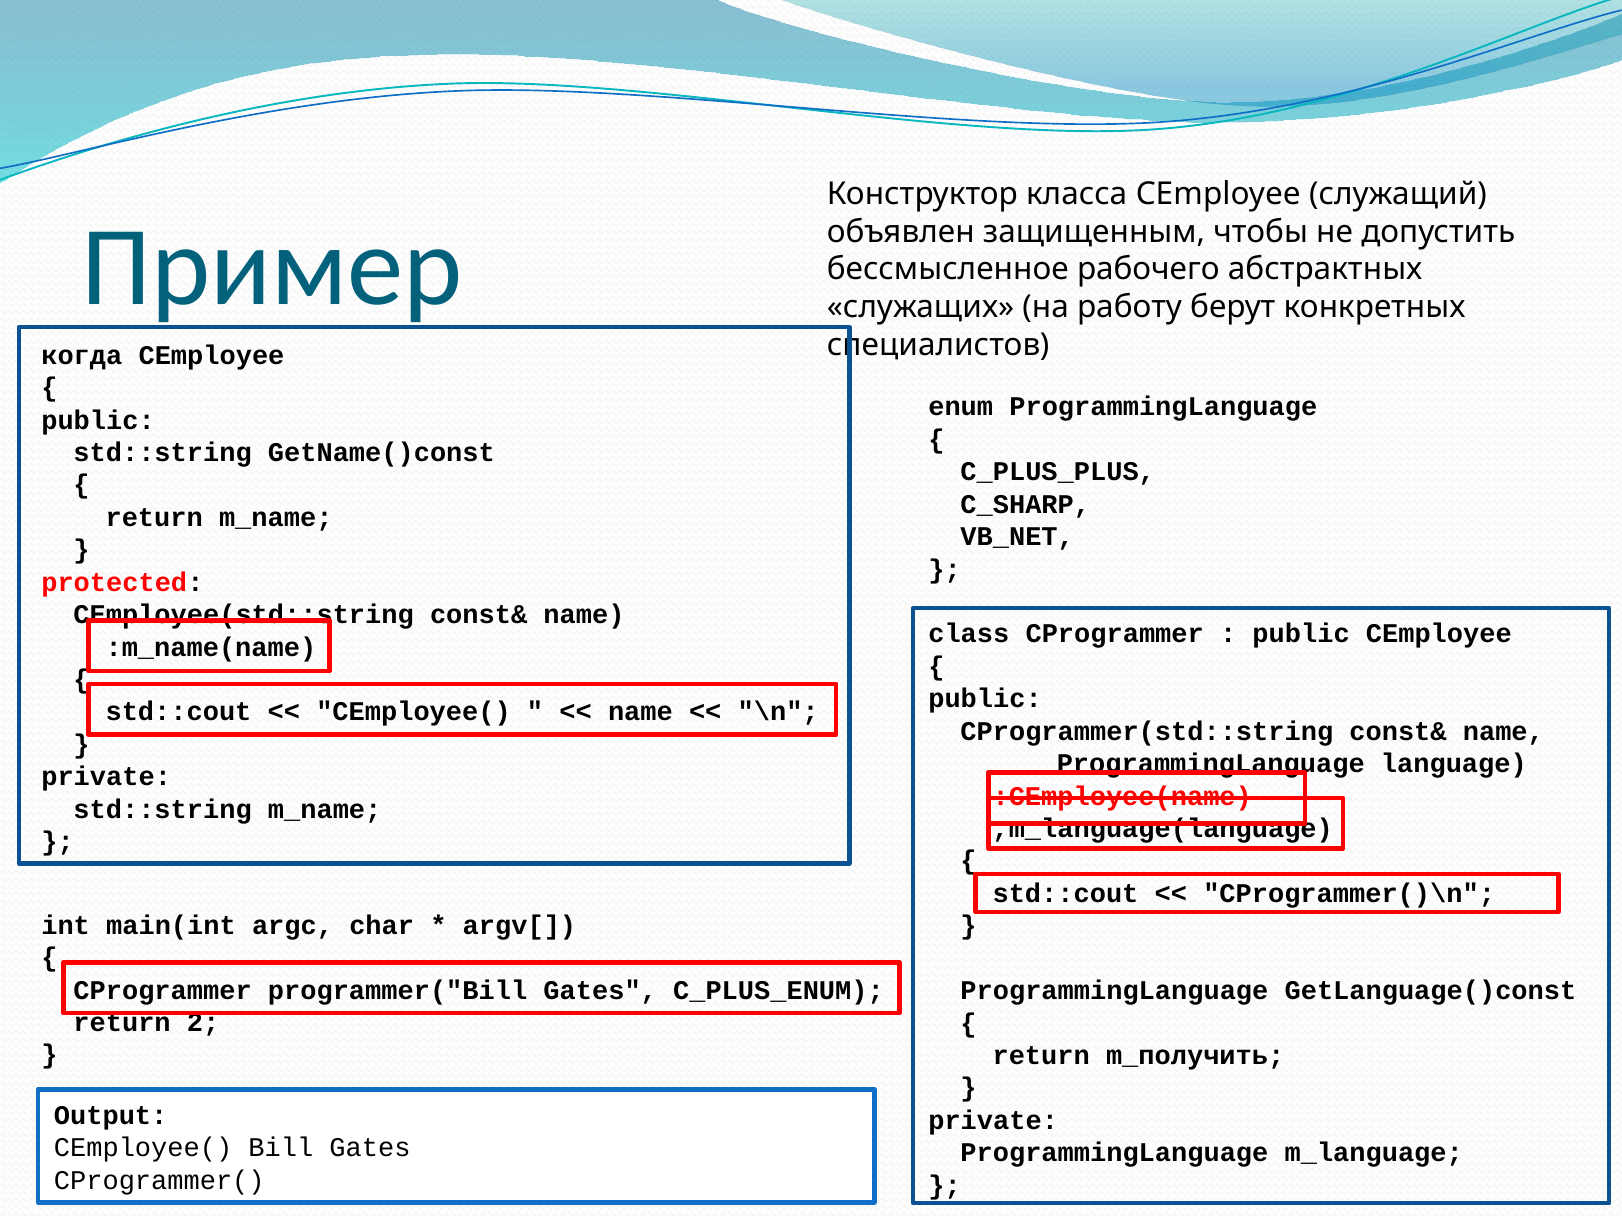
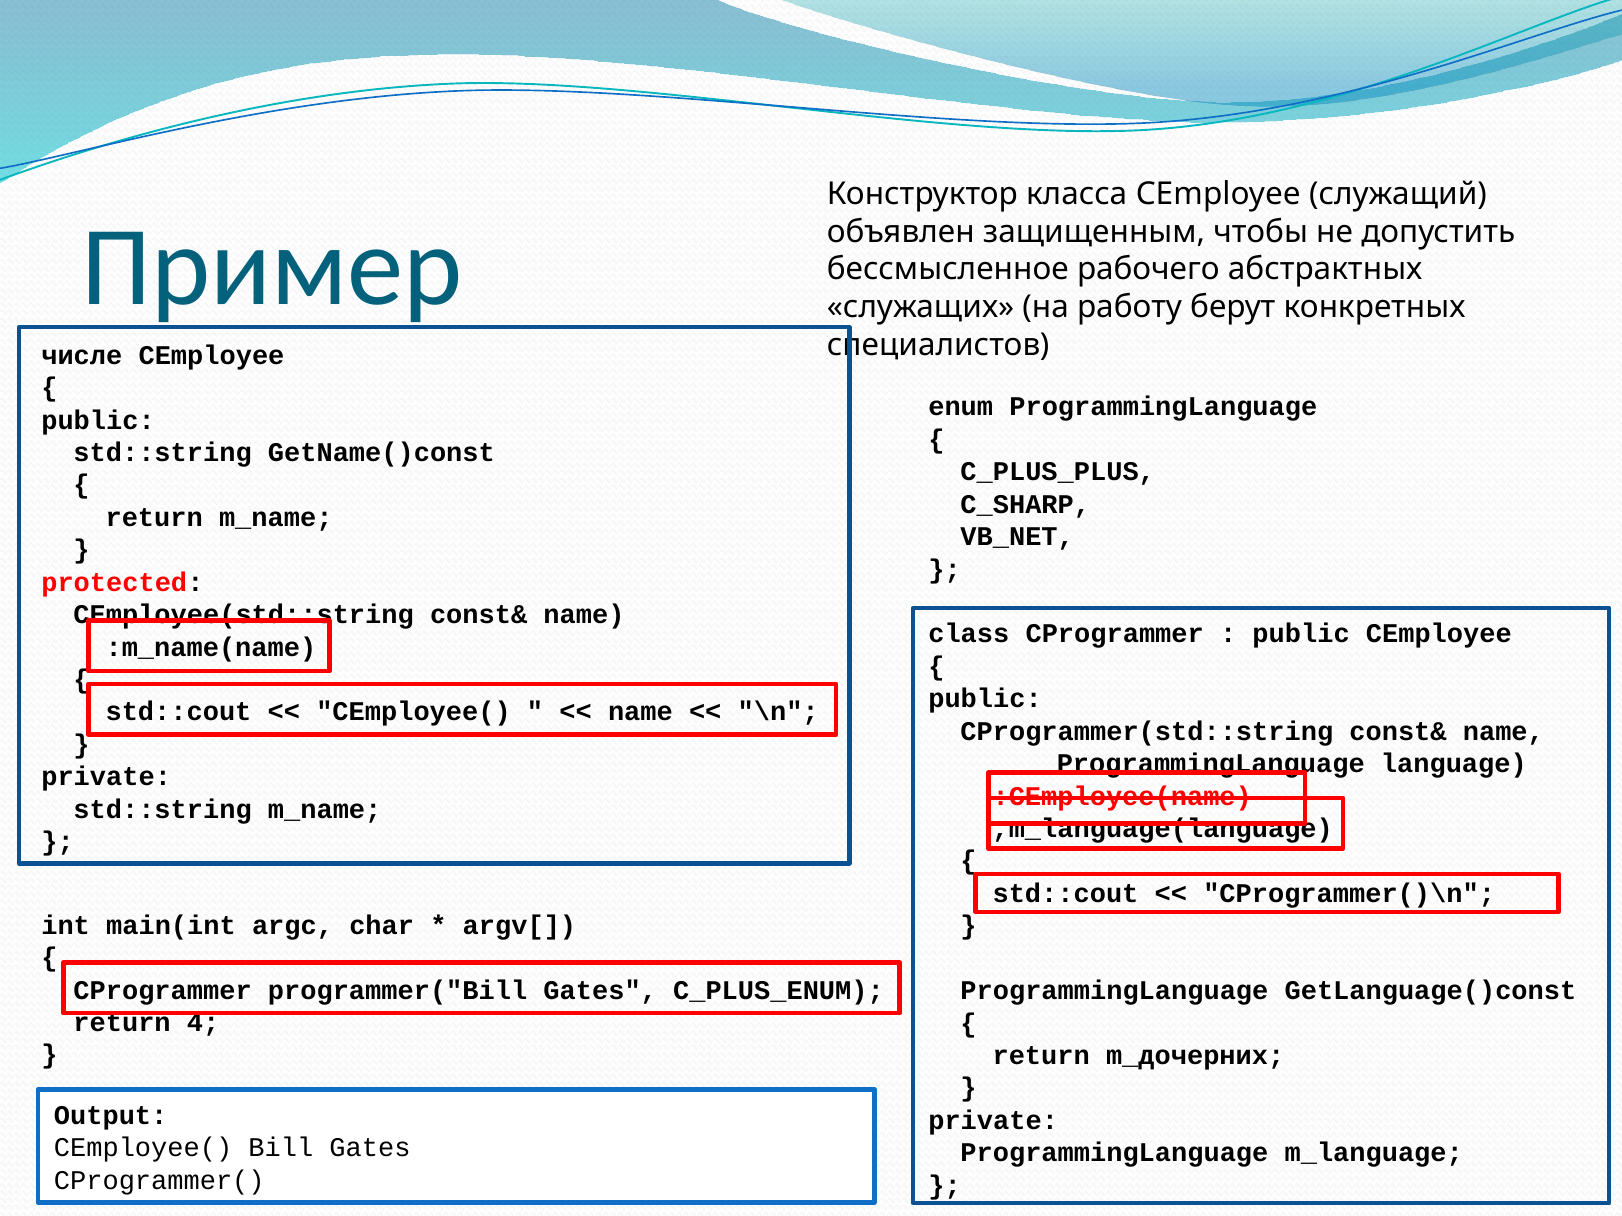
когда: когда -> числе
2: 2 -> 4
m_получить: m_получить -> m_дочерних
